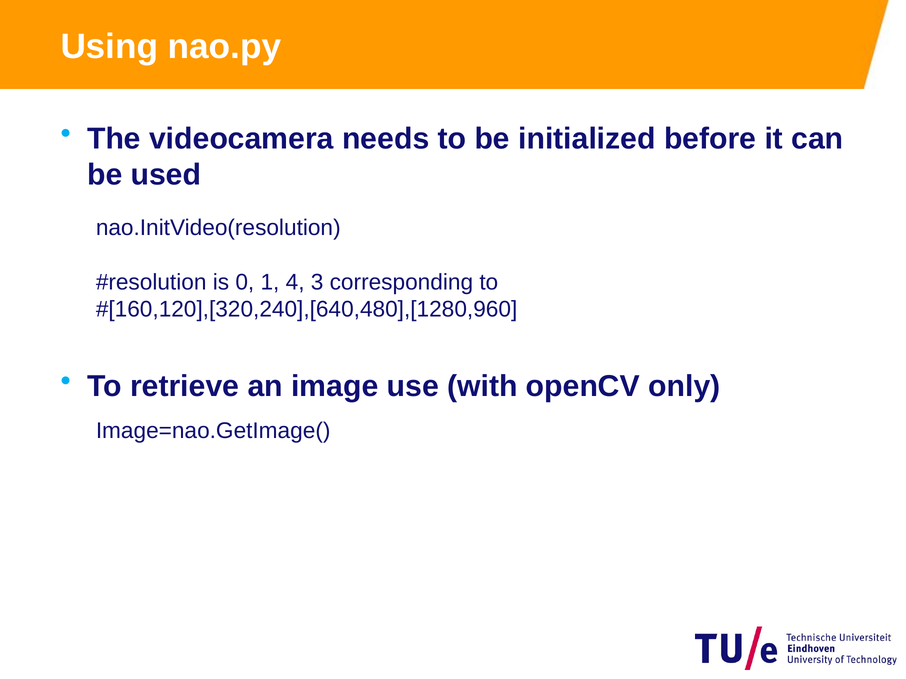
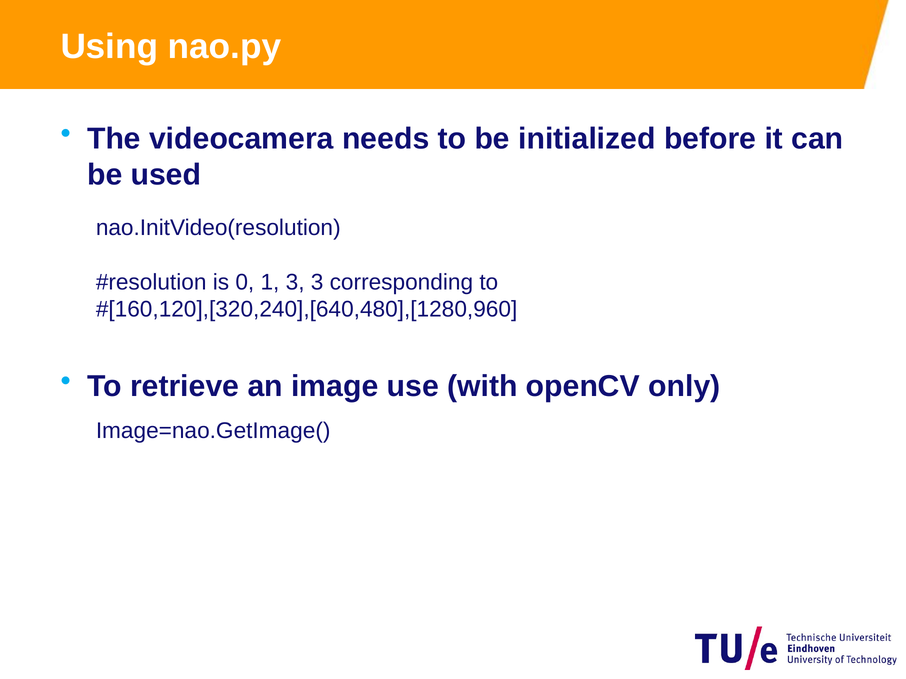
1 4: 4 -> 3
